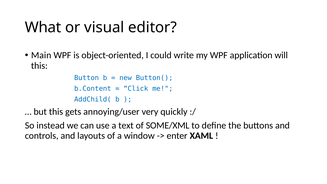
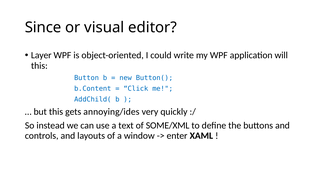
What: What -> Since
Main: Main -> Layer
annoying/user: annoying/user -> annoying/ides
